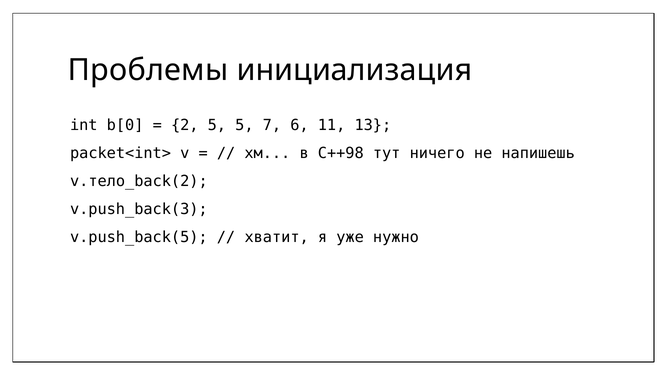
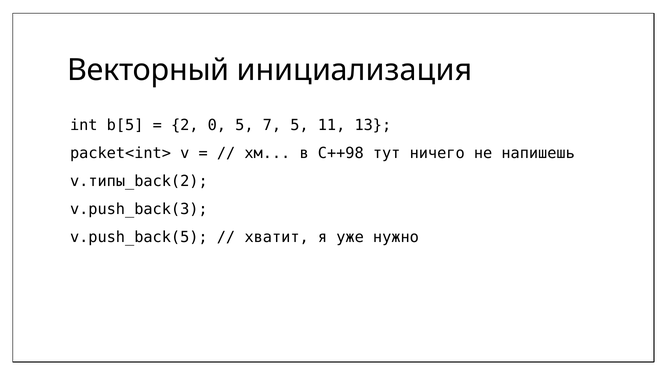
Проблемы: Проблемы -> Векторный
b[0: b[0 -> b[5
2 5: 5 -> 0
7 6: 6 -> 5
v.тело_back(2: v.тело_back(2 -> v.типы_back(2
